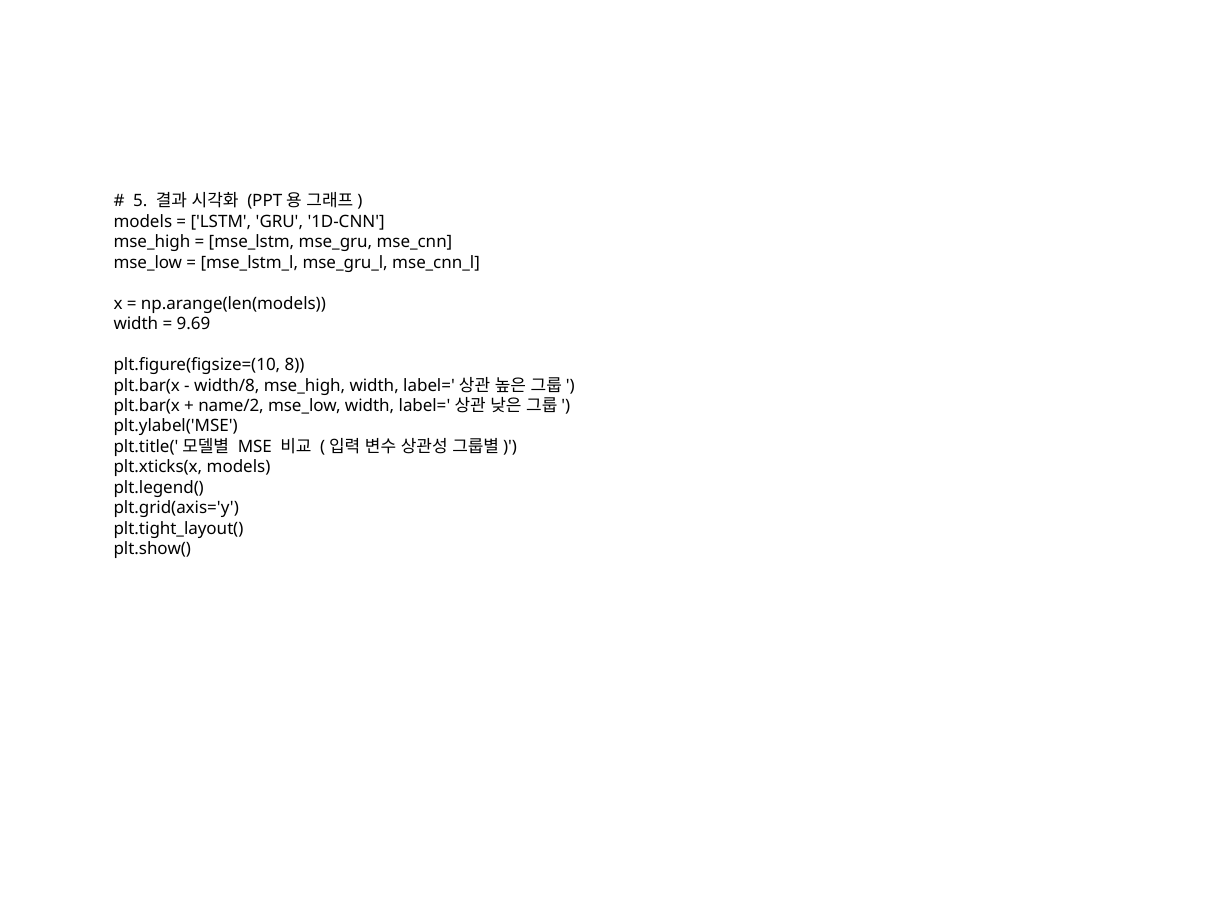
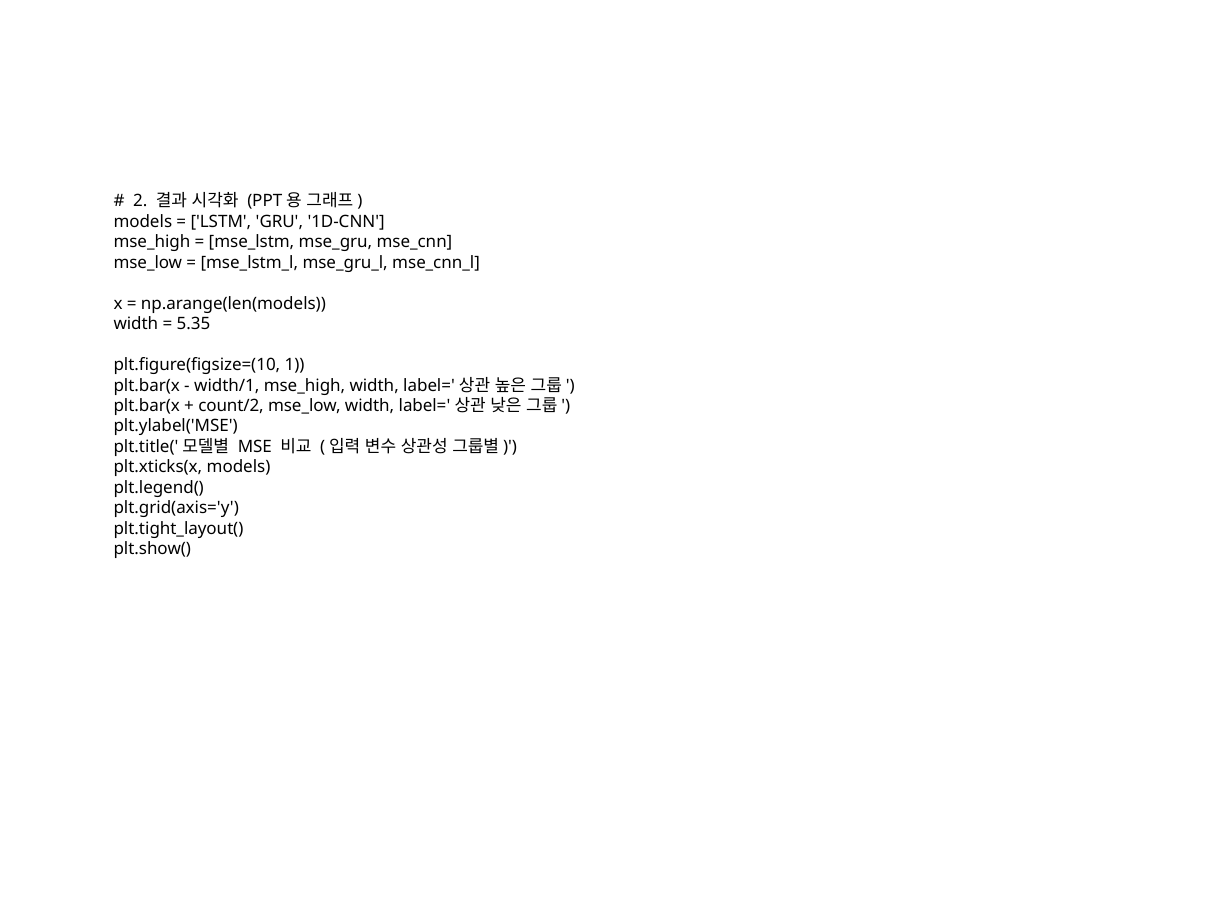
5: 5 -> 2
9.69: 9.69 -> 5.35
8: 8 -> 1
width/8: width/8 -> width/1
name/2: name/2 -> count/2
